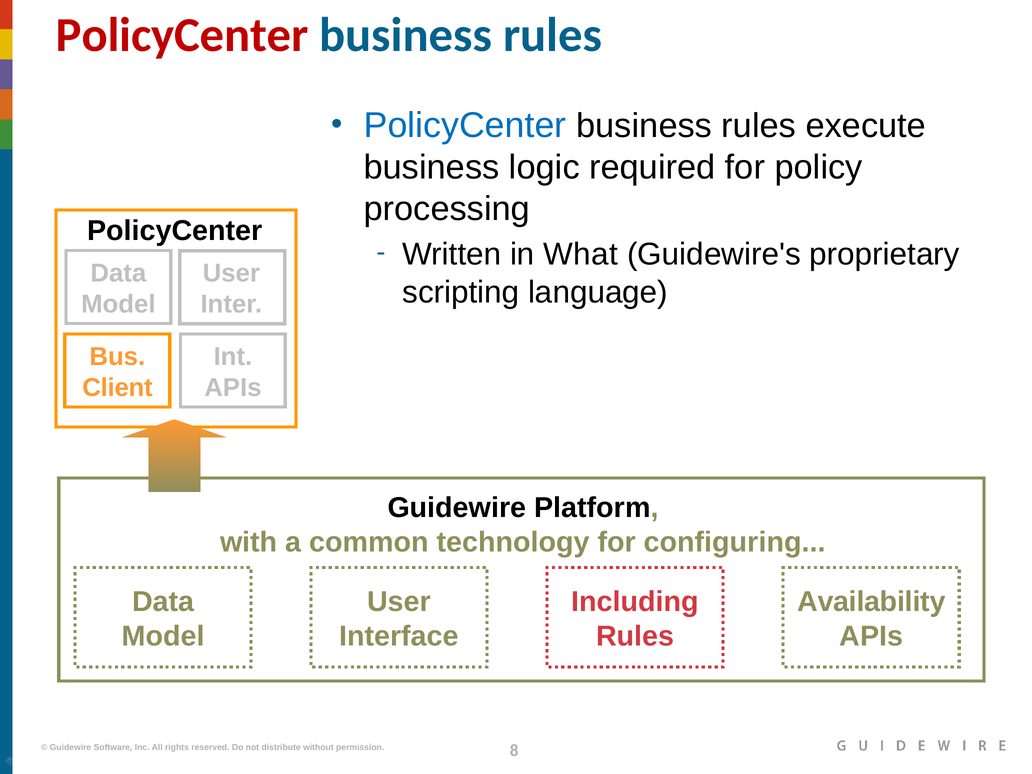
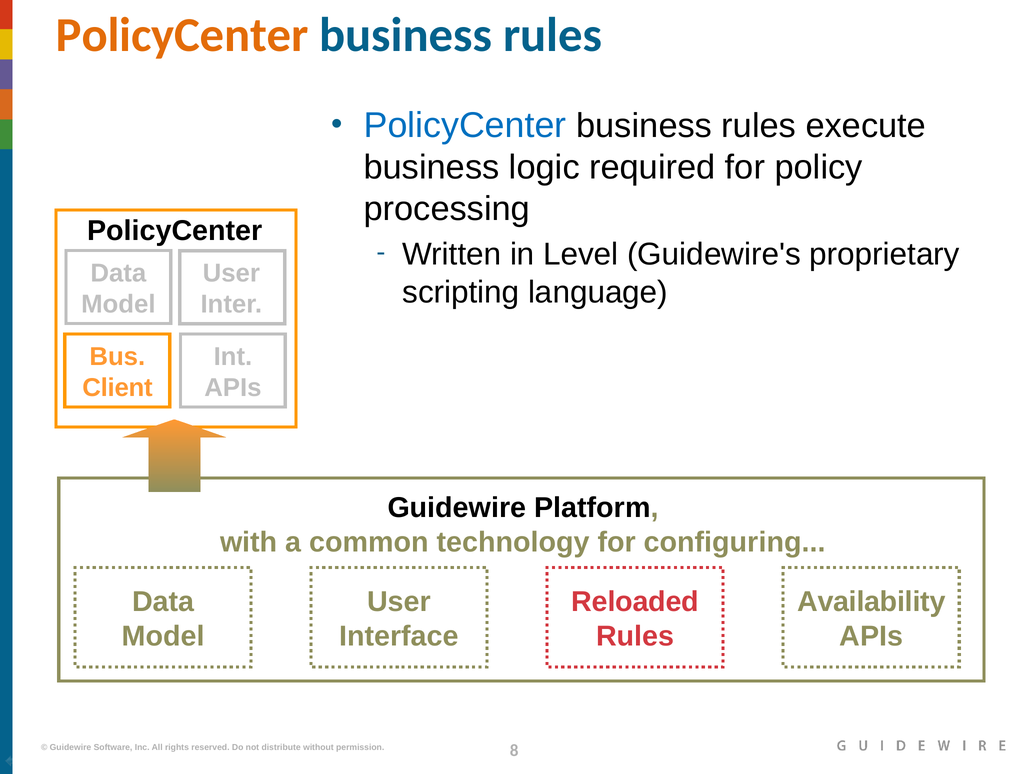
PolicyCenter at (182, 35) colour: red -> orange
What: What -> Level
Including: Including -> Reloaded
